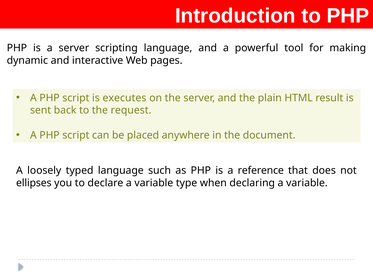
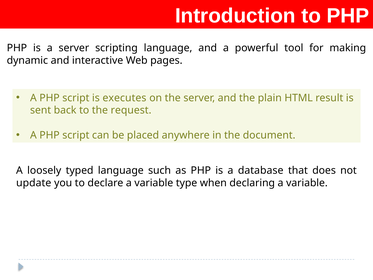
reference: reference -> database
ellipses: ellipses -> update
